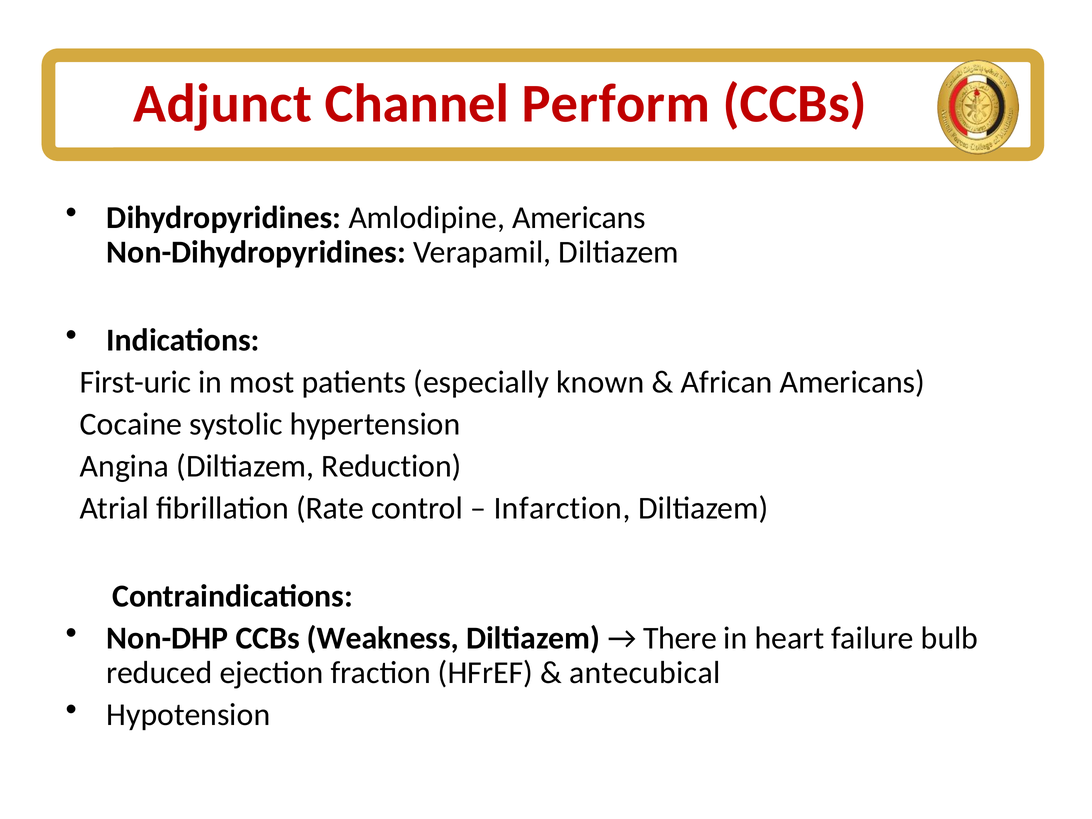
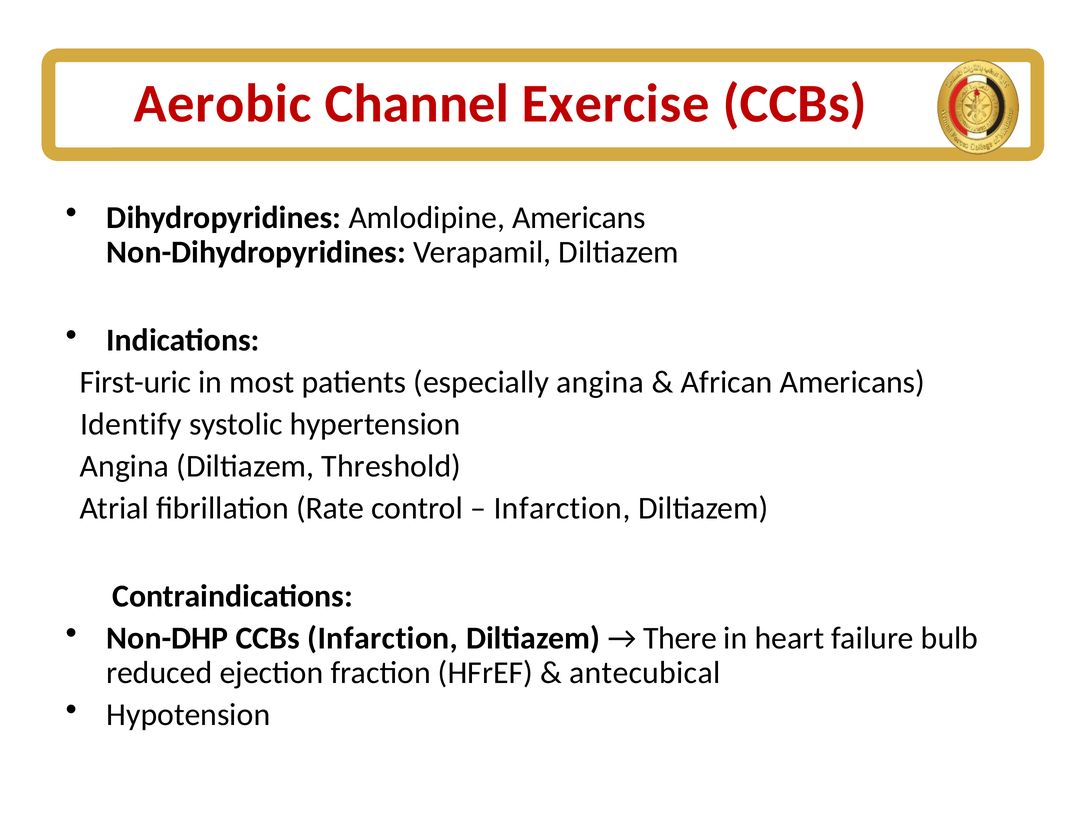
Adjunct: Adjunct -> Aerobic
Perform: Perform -> Exercise
especially known: known -> angina
Cocaine: Cocaine -> Identify
Reduction: Reduction -> Threshold
CCBs Weakness: Weakness -> Infarction
